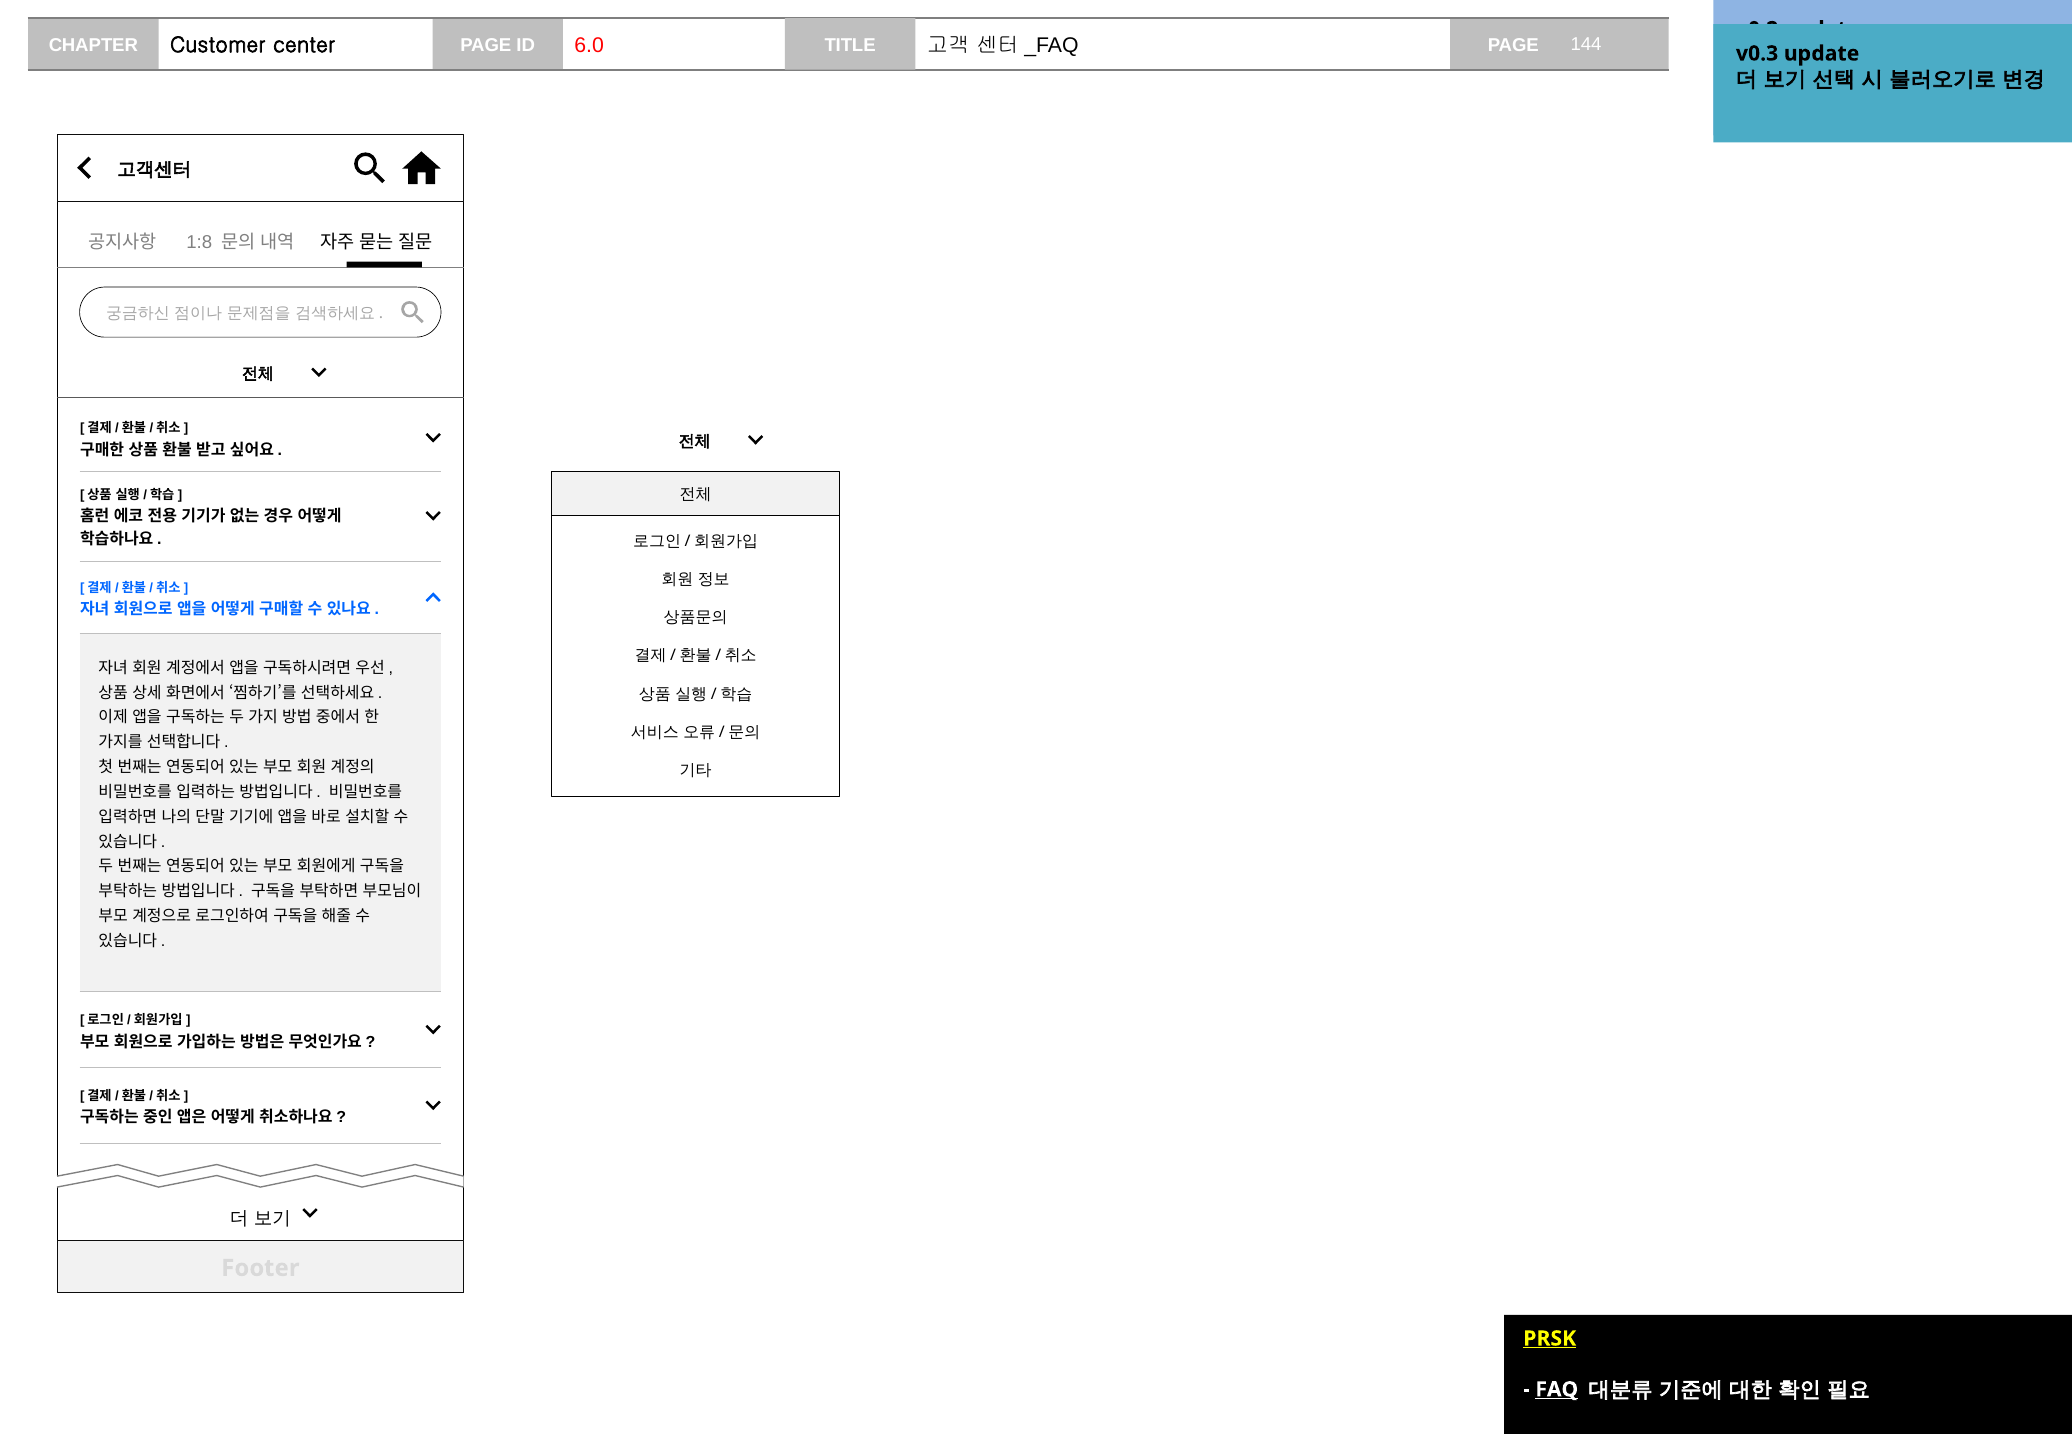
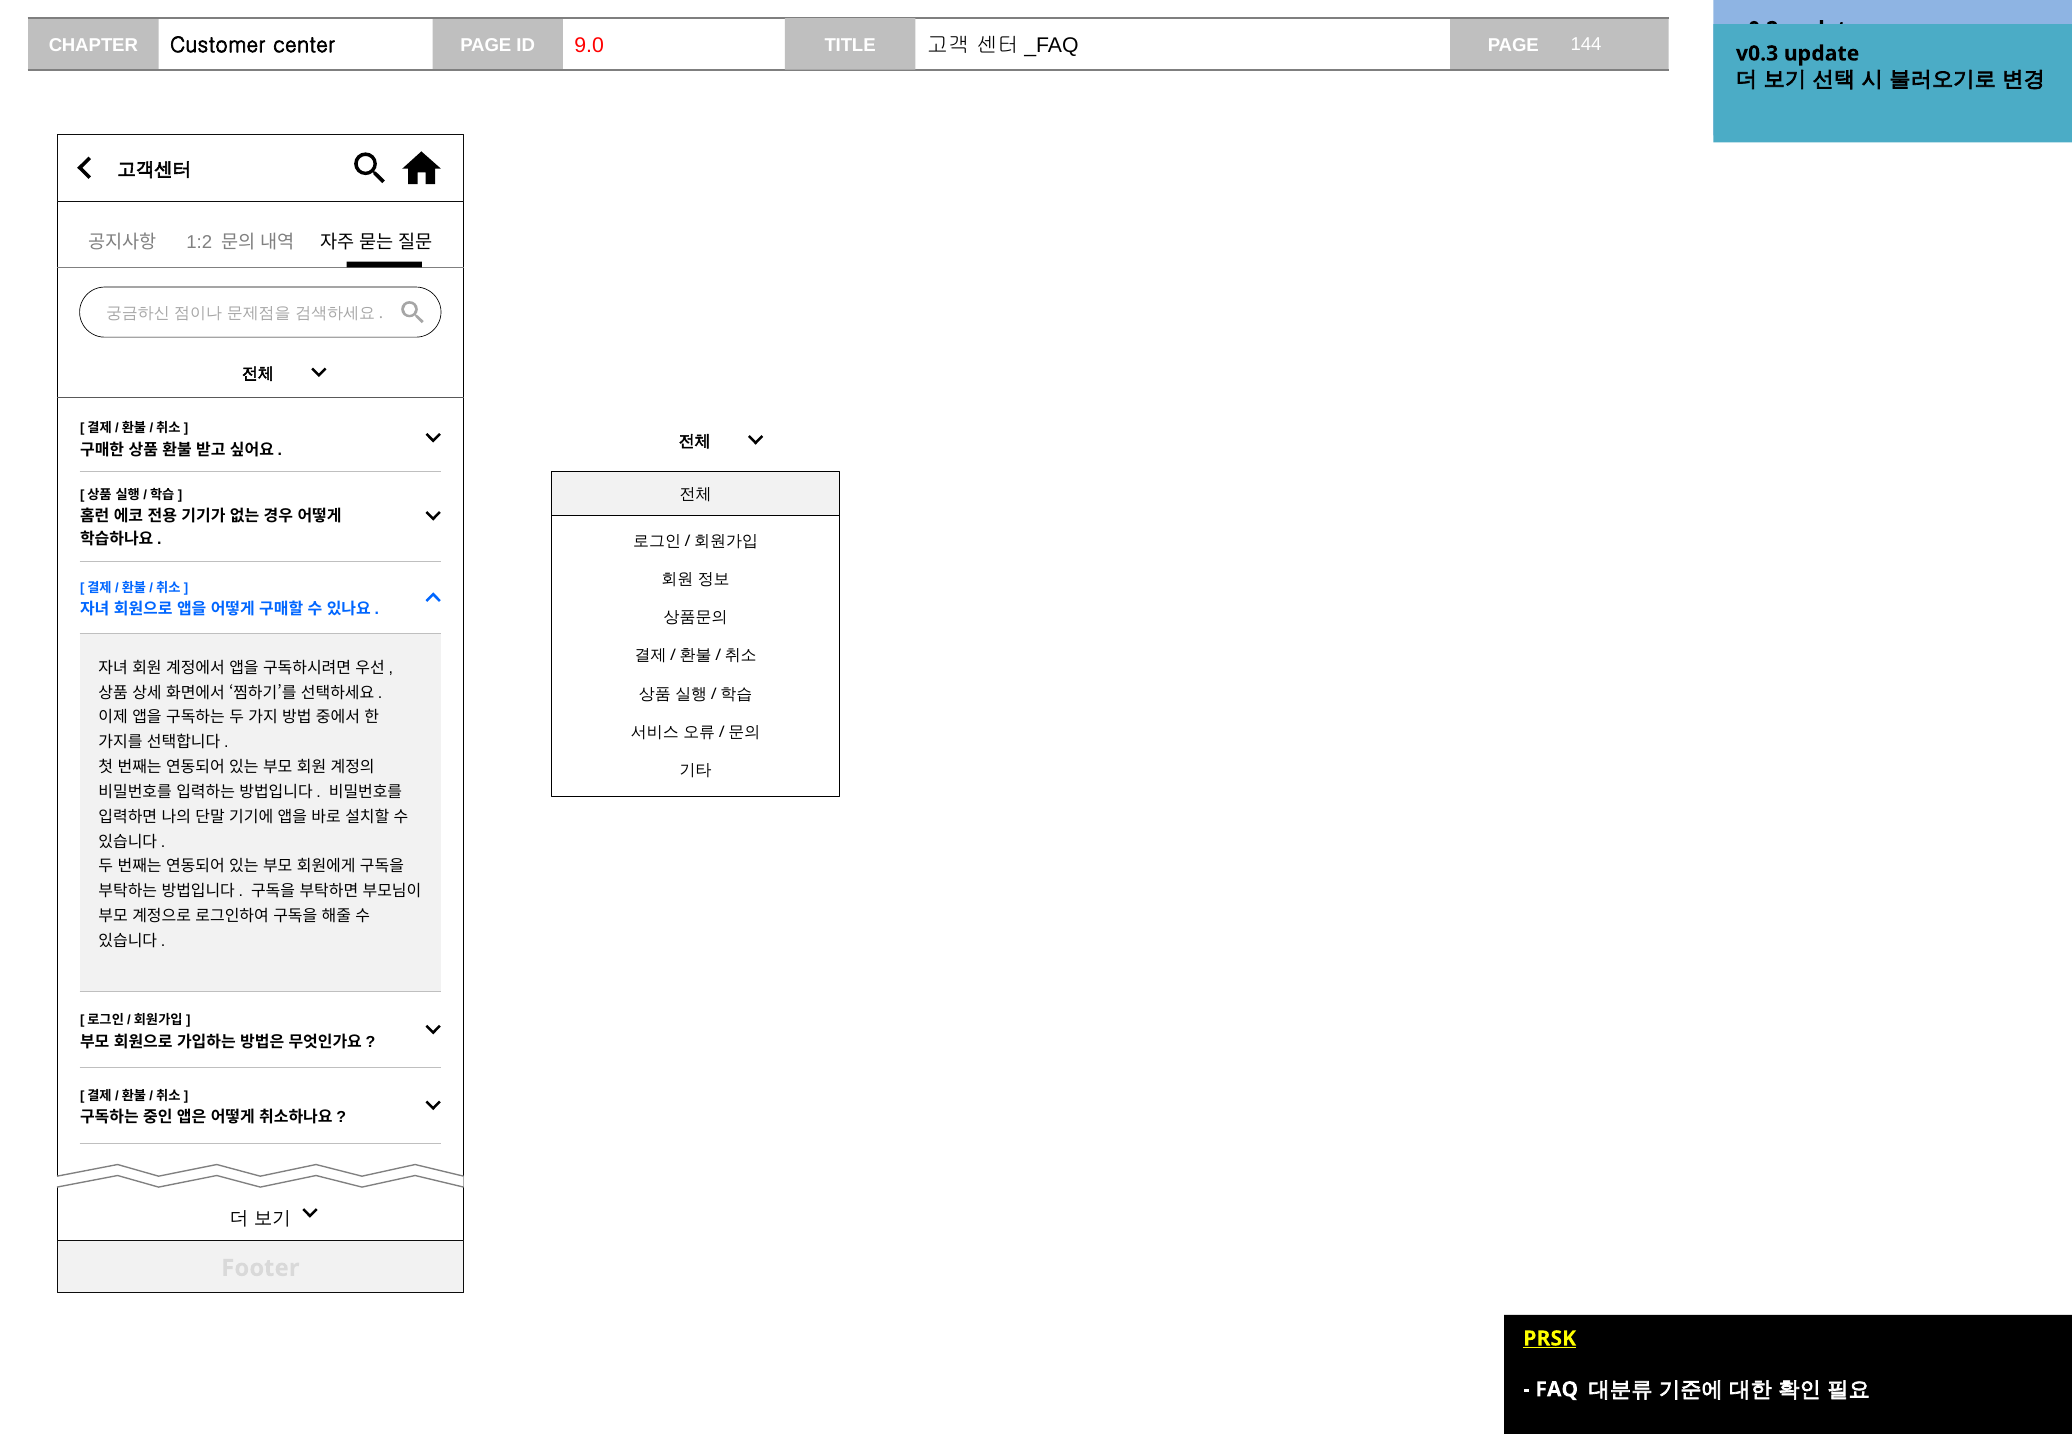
6.0: 6.0 -> 9.0
1:8: 1:8 -> 1:2
FAQ underline: present -> none
